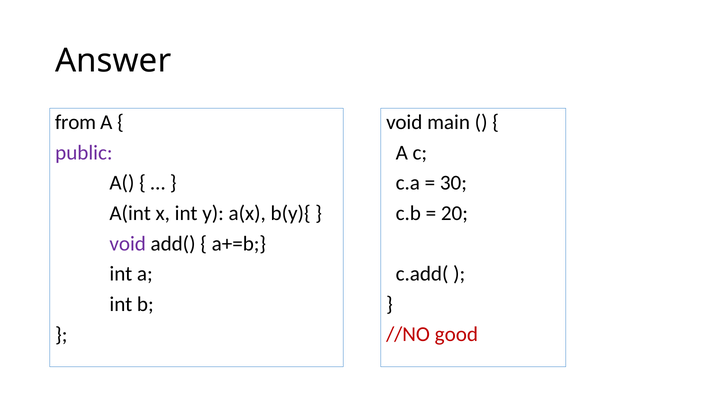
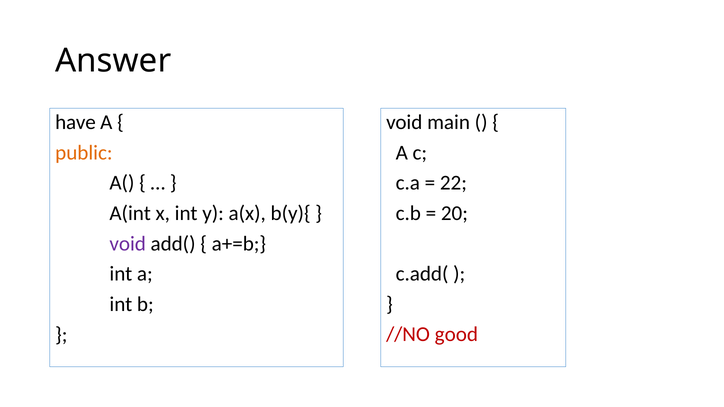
from: from -> have
public colour: purple -> orange
30: 30 -> 22
